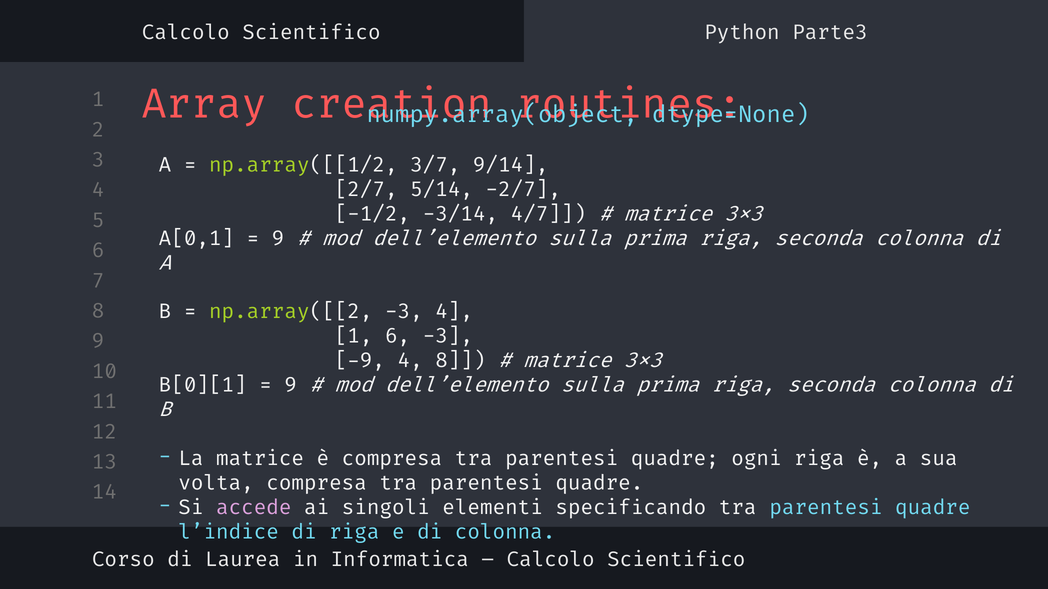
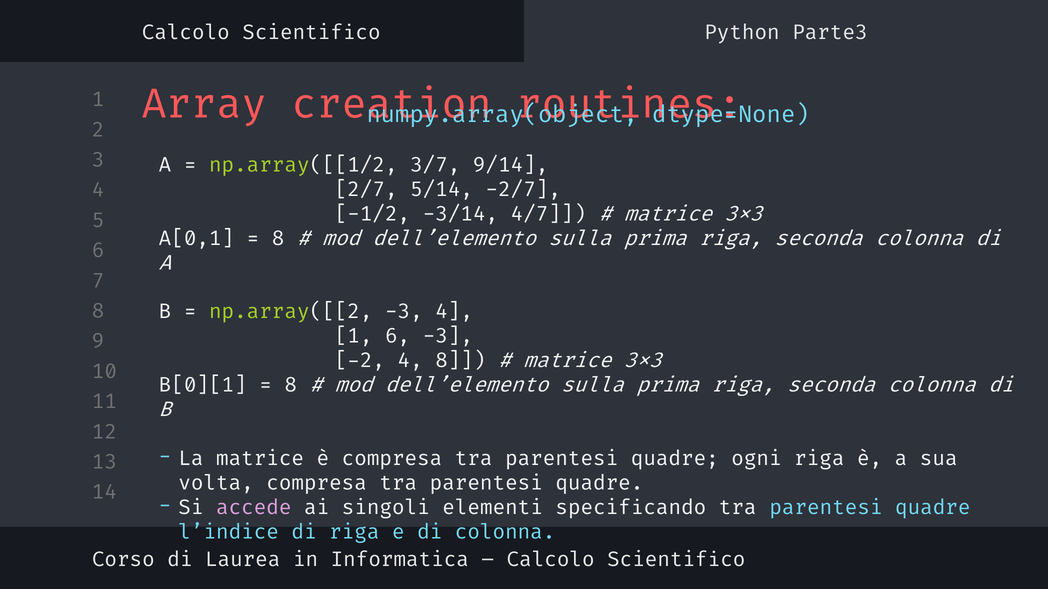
9 at (278, 239): 9 -> 8
-9: -9 -> -2
9 at (291, 385): 9 -> 8
